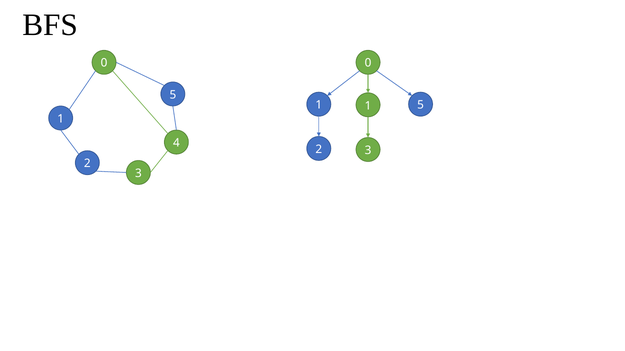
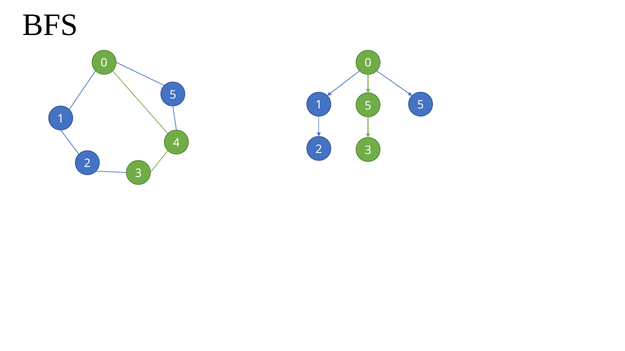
1 at (368, 106): 1 -> 5
